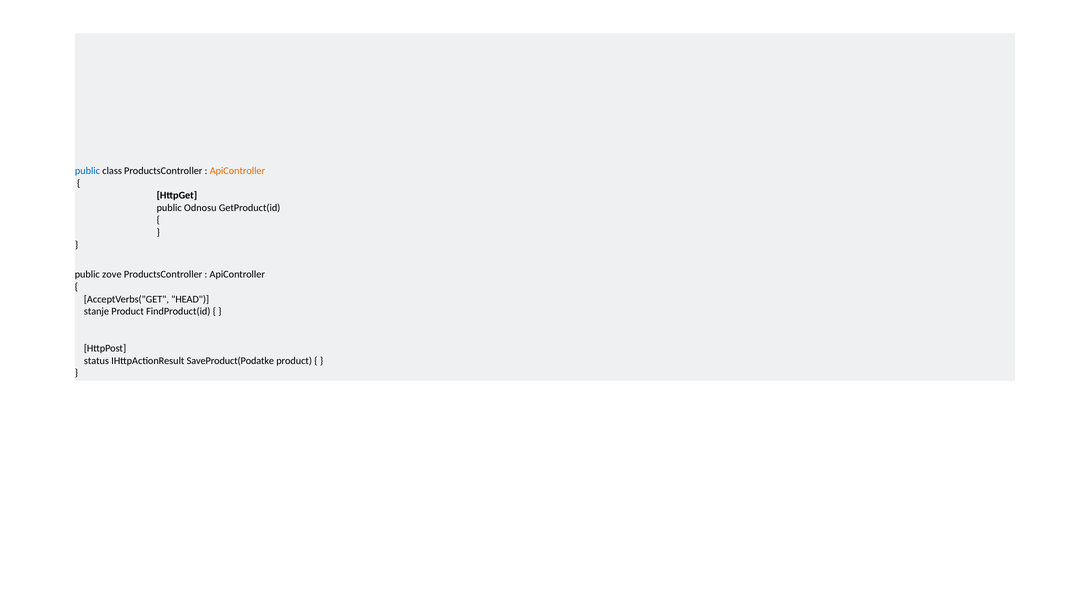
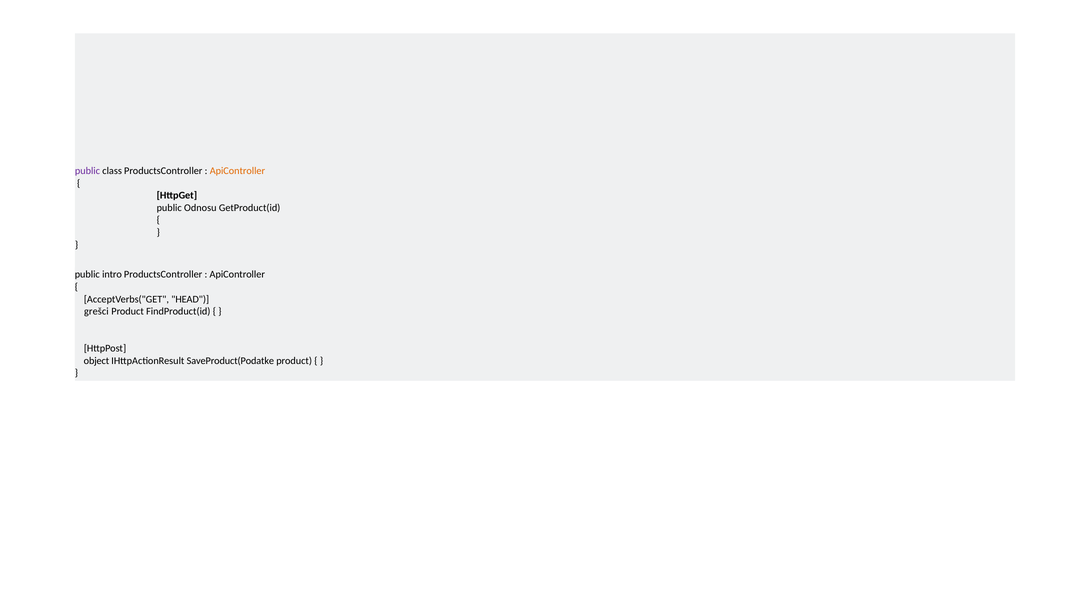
public at (87, 171) colour: blue -> purple
zove: zove -> intro
stanje: stanje -> grešci
status: status -> object
